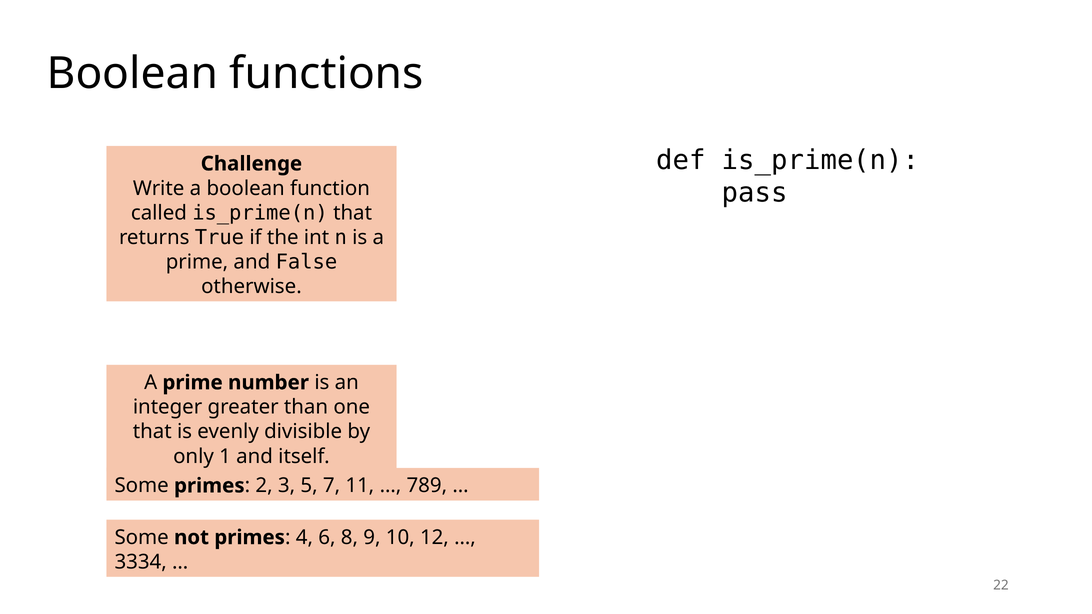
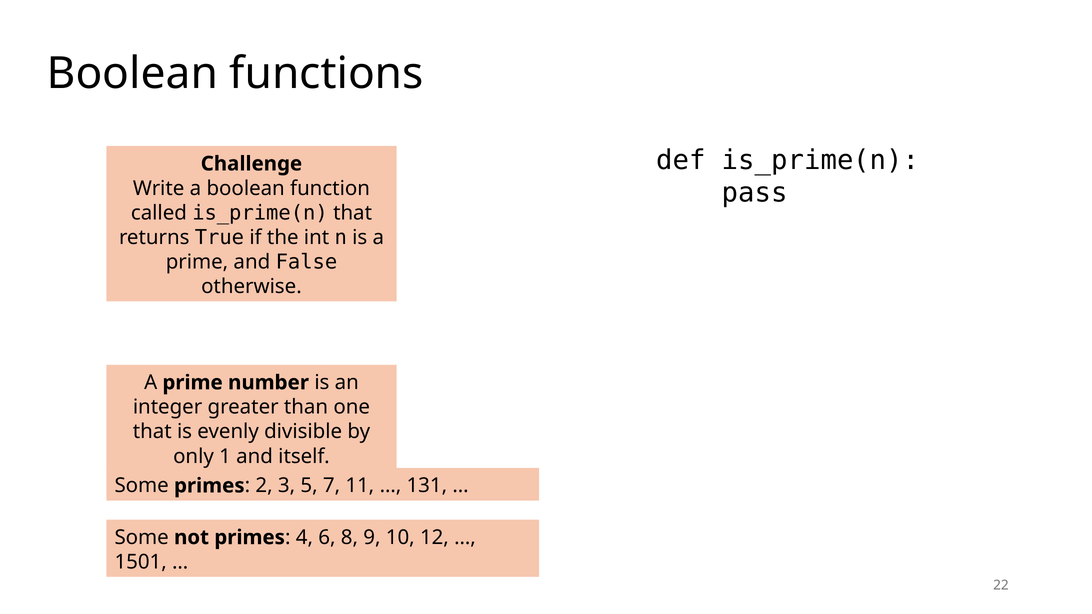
789: 789 -> 131
3334: 3334 -> 1501
